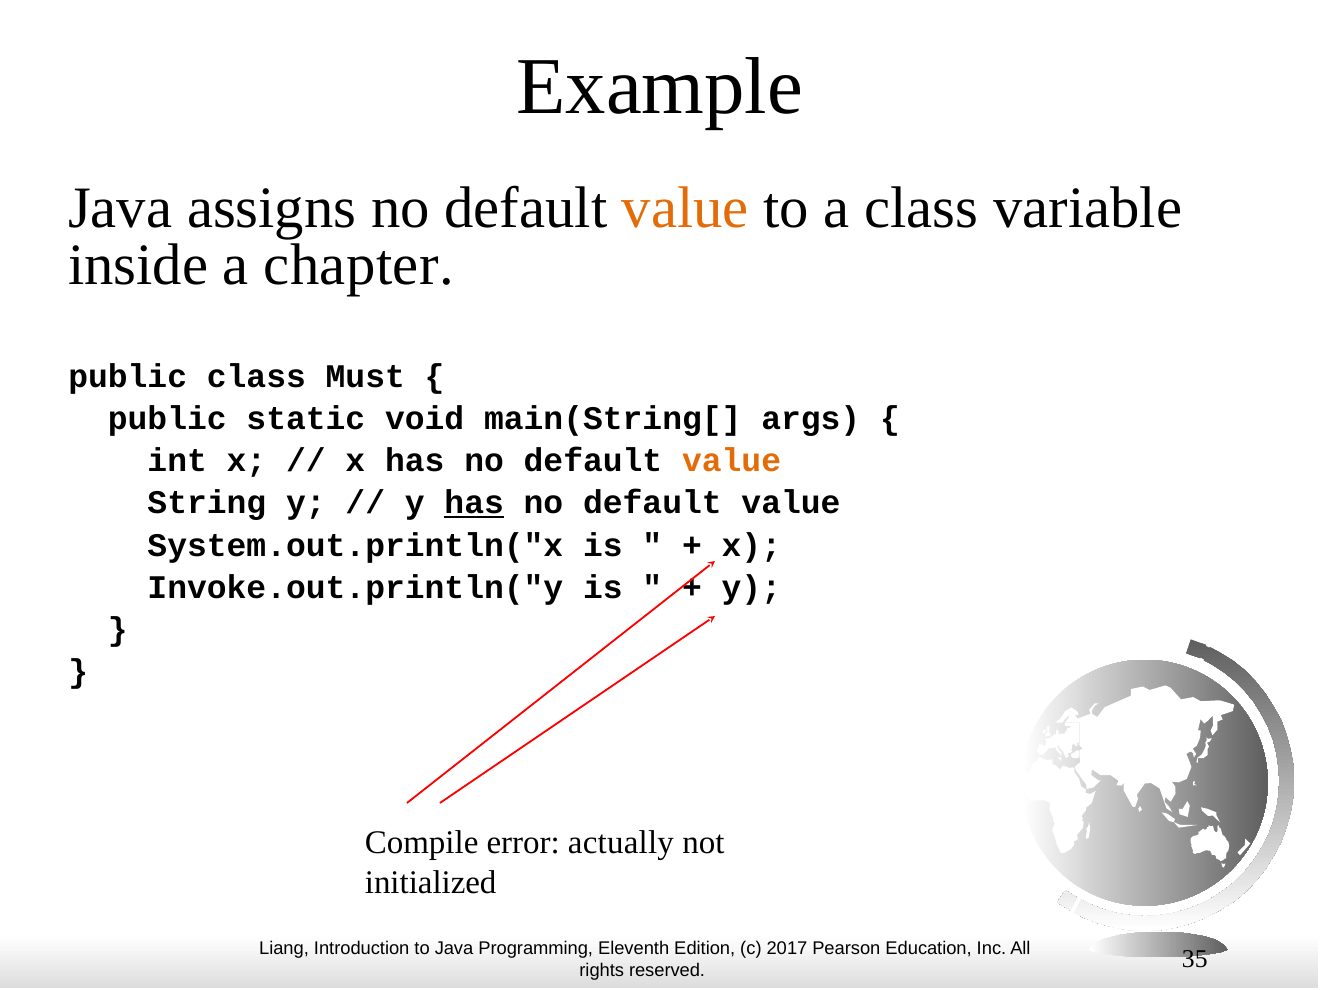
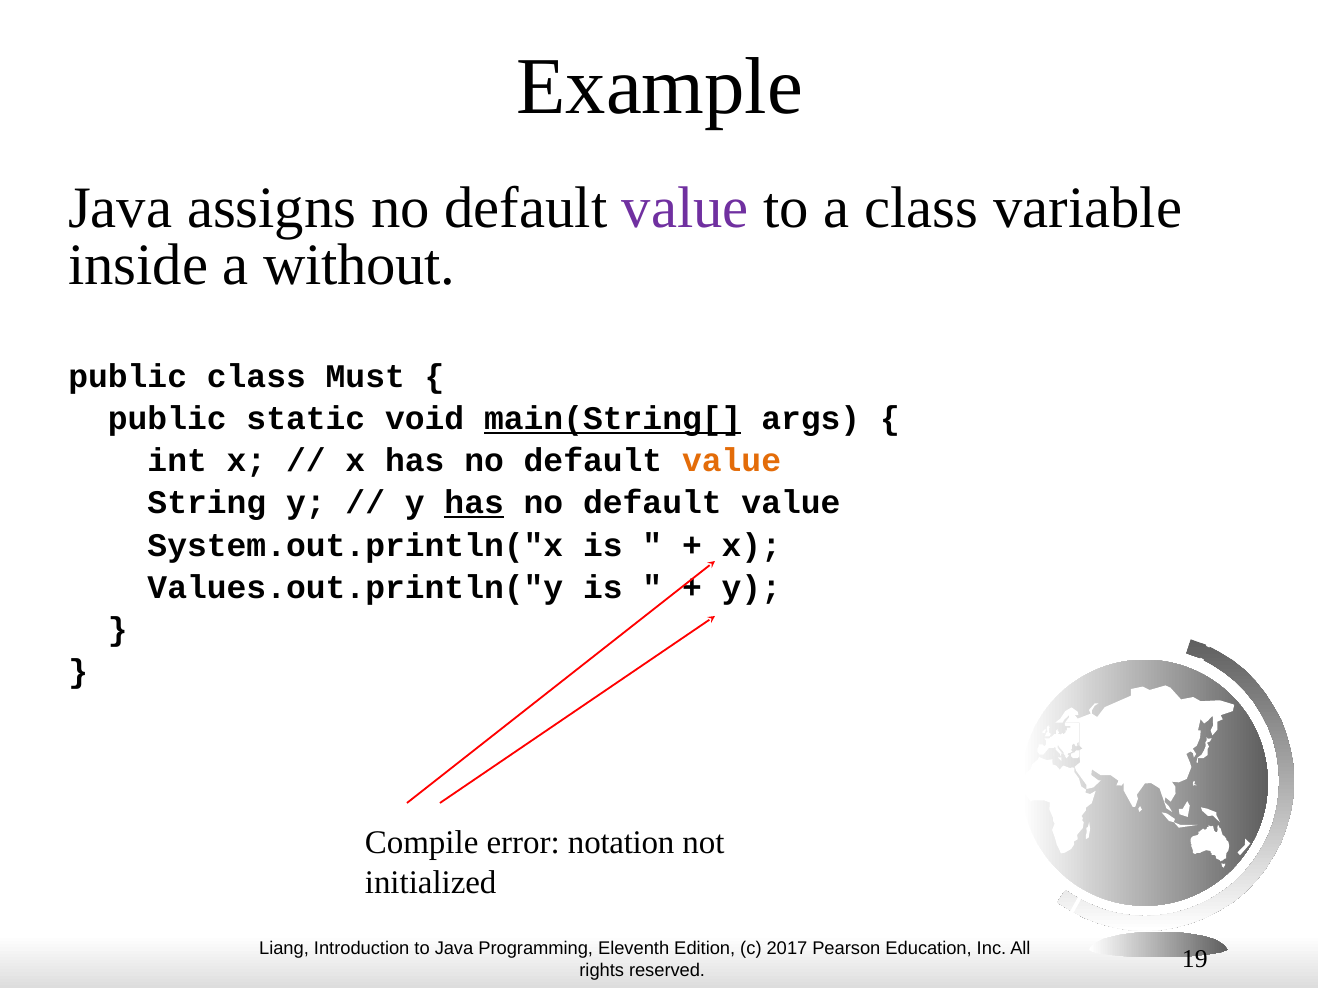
value at (685, 208) colour: orange -> purple
chapter: chapter -> without
main(String[ underline: none -> present
Invoke.out.println("y: Invoke.out.println("y -> Values.out.println("y
actually: actually -> notation
35: 35 -> 19
